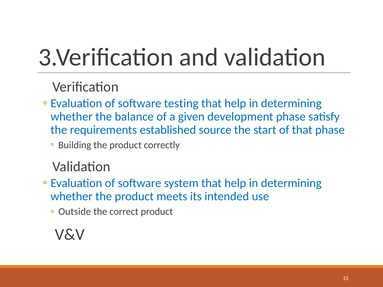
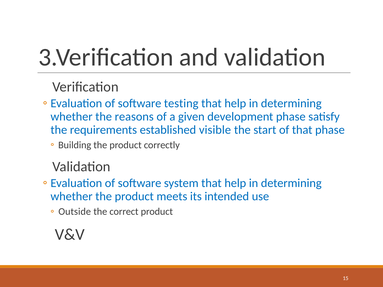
balance: balance -> reasons
source: source -> visible
